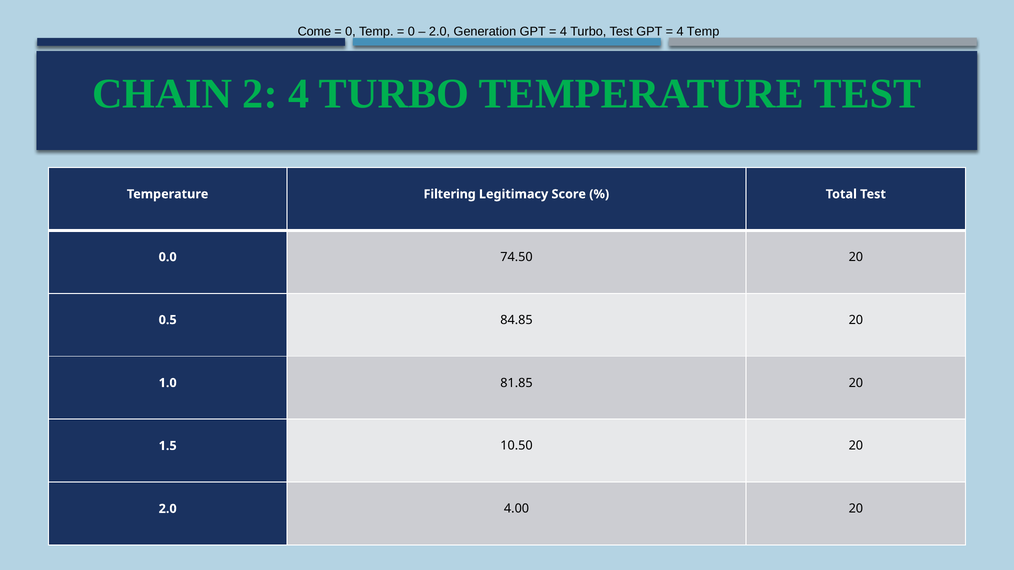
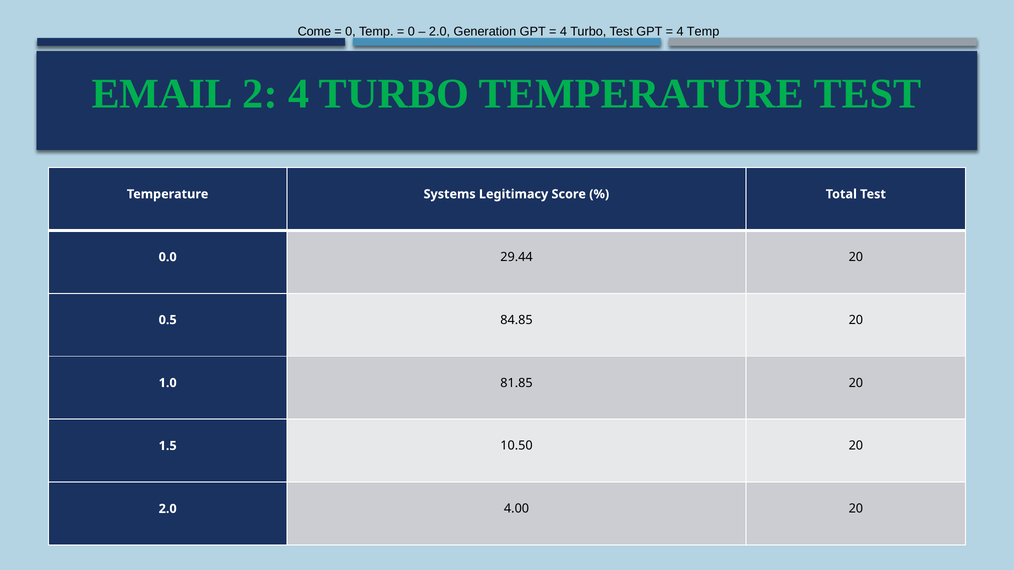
CHAIN: CHAIN -> EMAIL
Filtering: Filtering -> Systems
74.50: 74.50 -> 29.44
